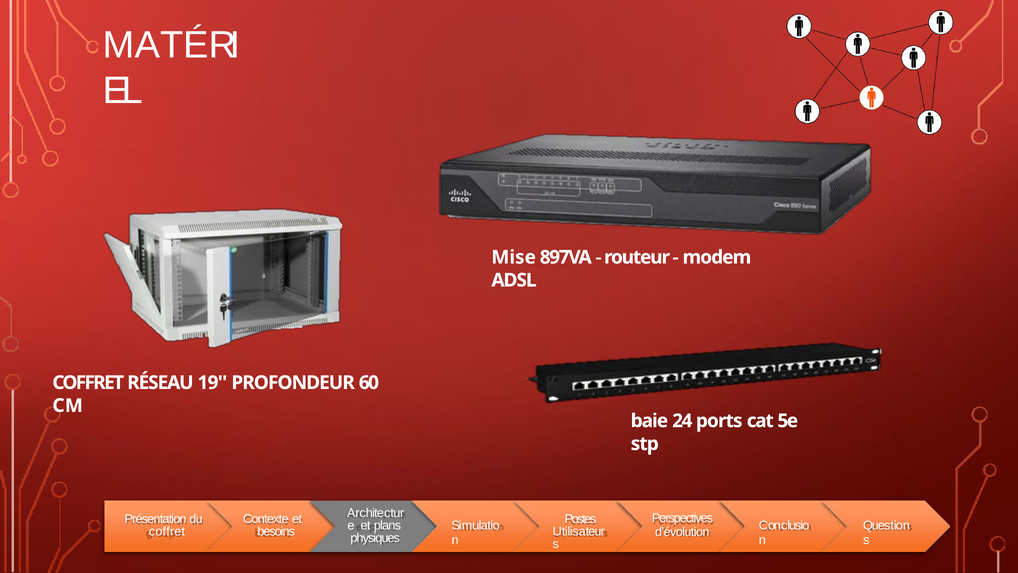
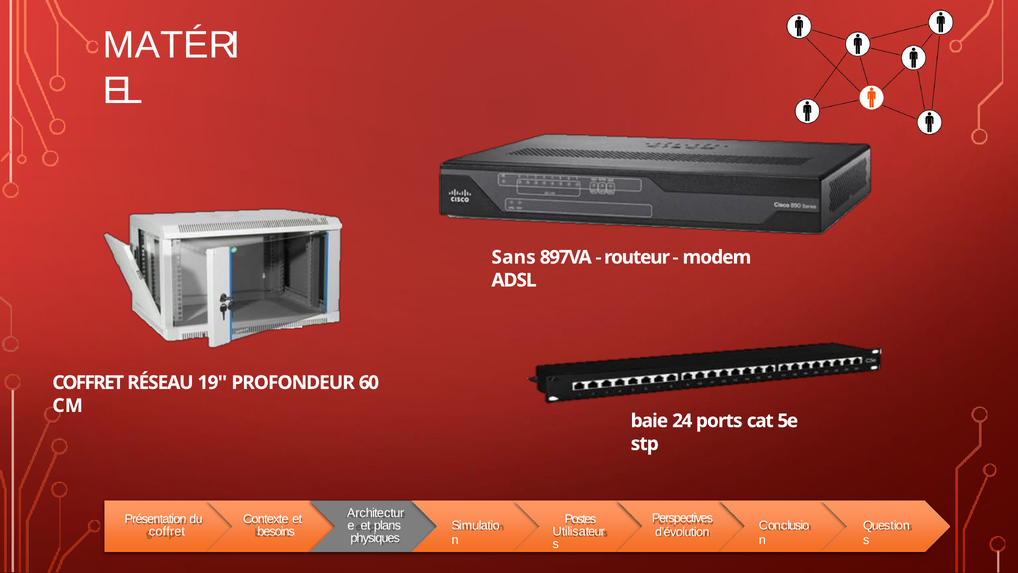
Mise: Mise -> Sans
